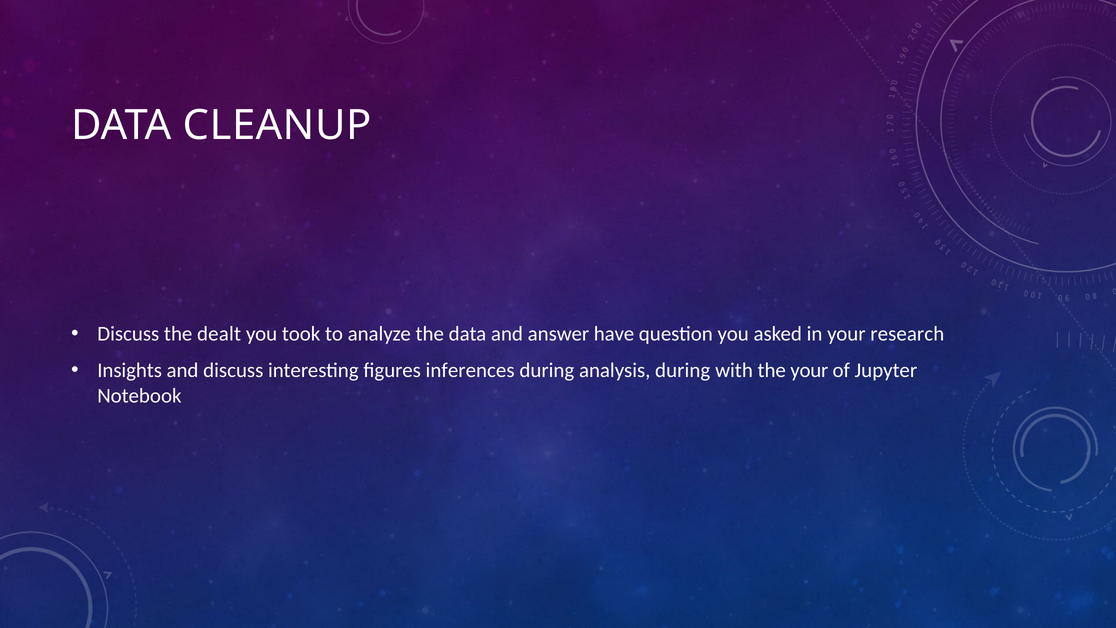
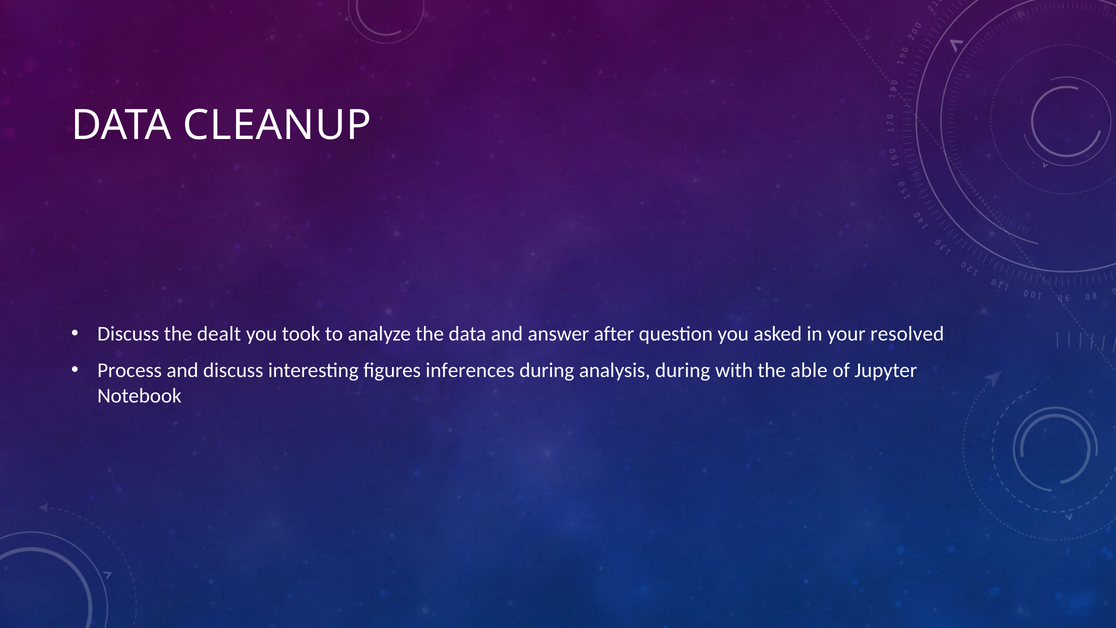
have: have -> after
research: research -> resolved
Insights: Insights -> Process
the your: your -> able
